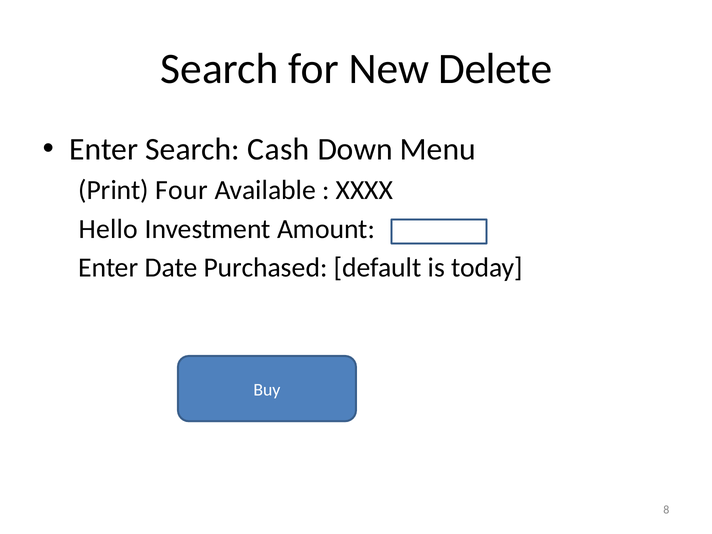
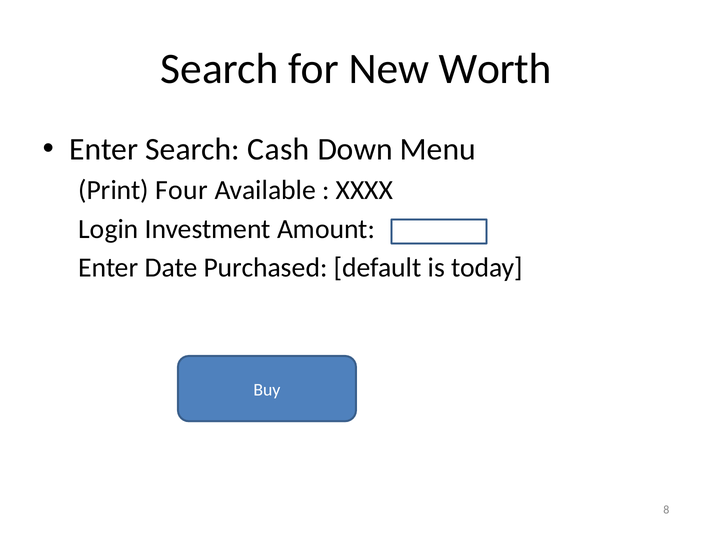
Delete: Delete -> Worth
Hello: Hello -> Login
